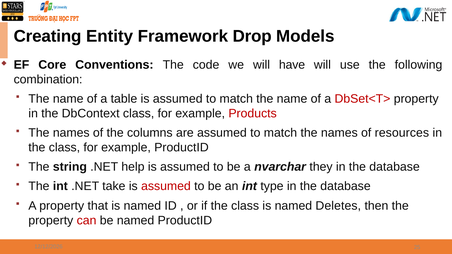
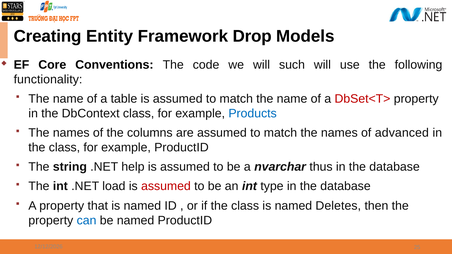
have: have -> such
combination: combination -> functionality
Products colour: red -> blue
resources: resources -> advanced
they: they -> thus
take: take -> load
can colour: red -> blue
